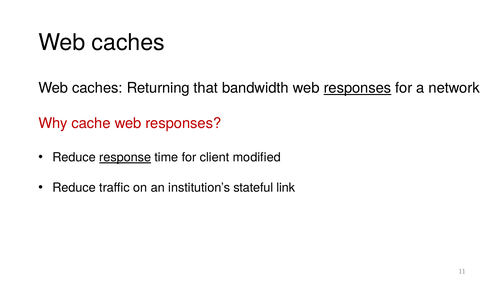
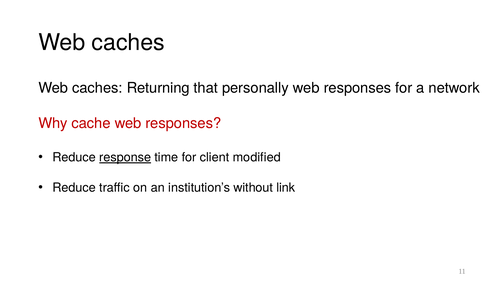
bandwidth: bandwidth -> personally
responses at (357, 88) underline: present -> none
stateful: stateful -> without
